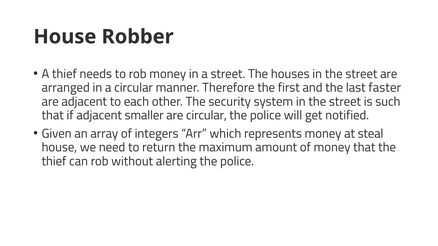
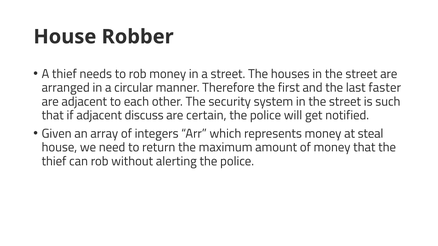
smaller: smaller -> discuss
are circular: circular -> certain
